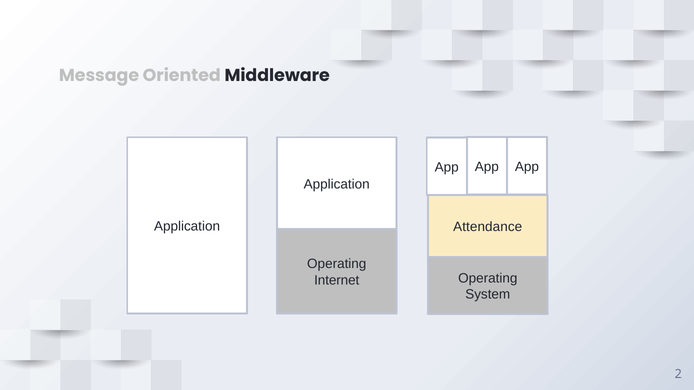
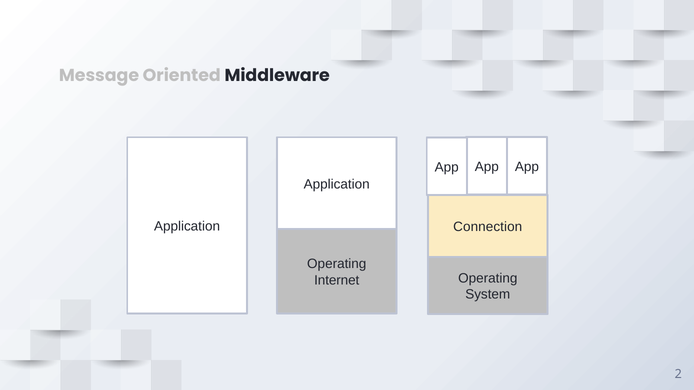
Attendance: Attendance -> Connection
